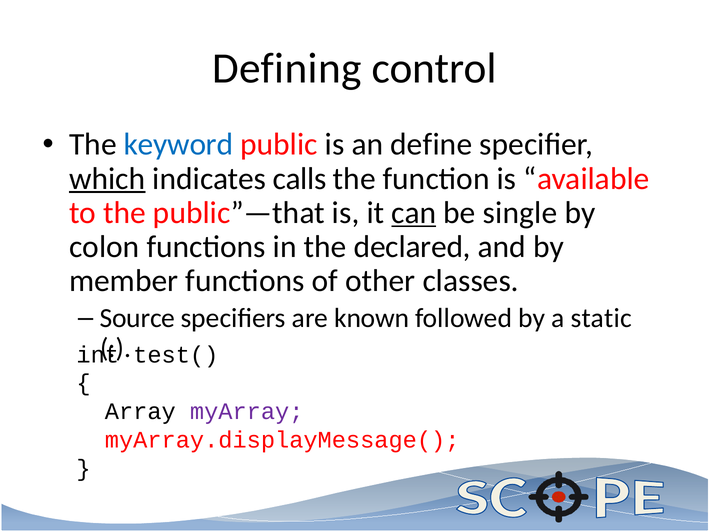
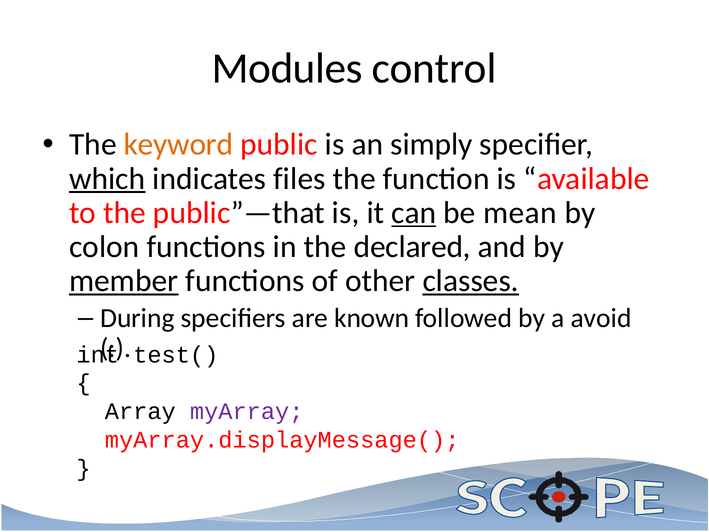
Defining: Defining -> Modules
keyword colour: blue -> orange
define: define -> simply
calls: calls -> files
single: single -> mean
member underline: none -> present
classes underline: none -> present
Source: Source -> During
static: static -> avoid
